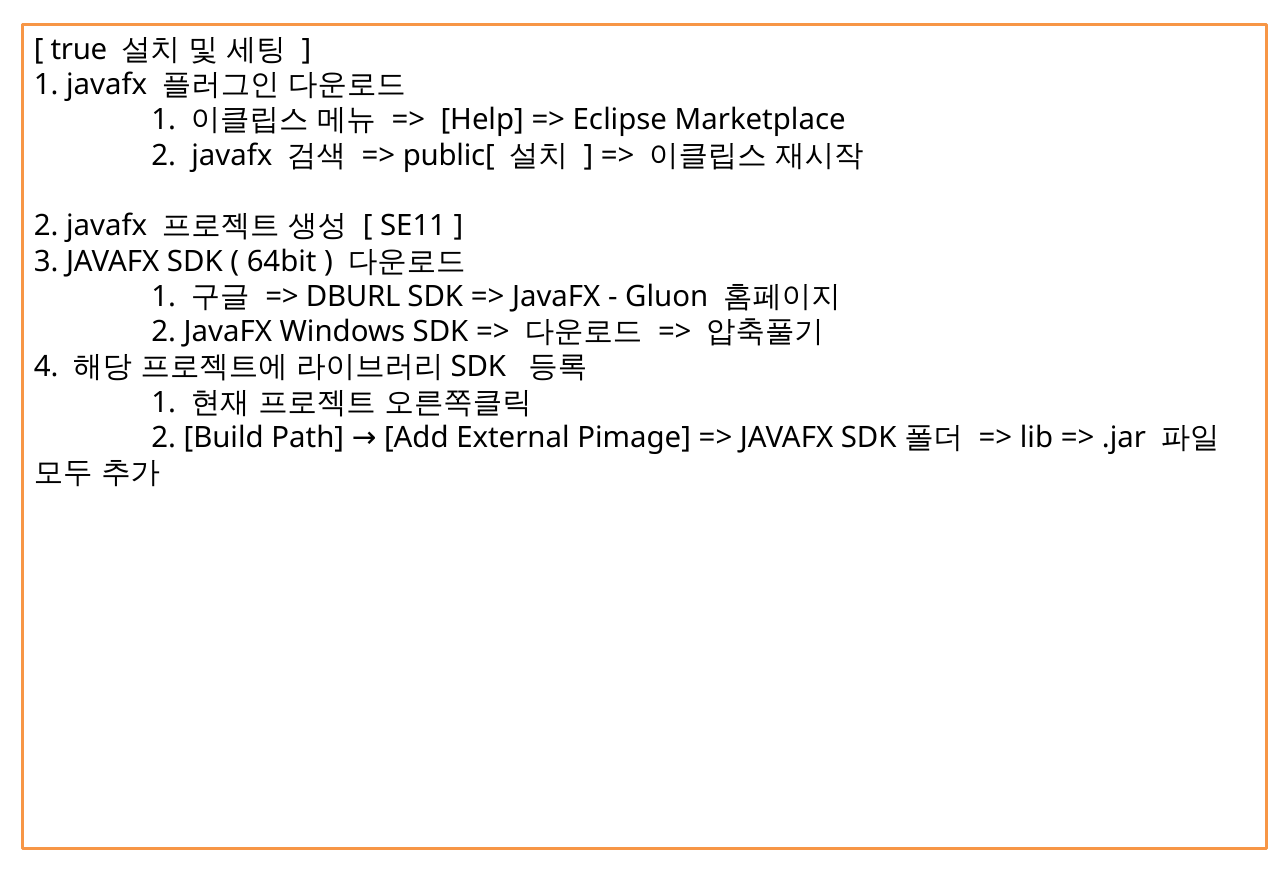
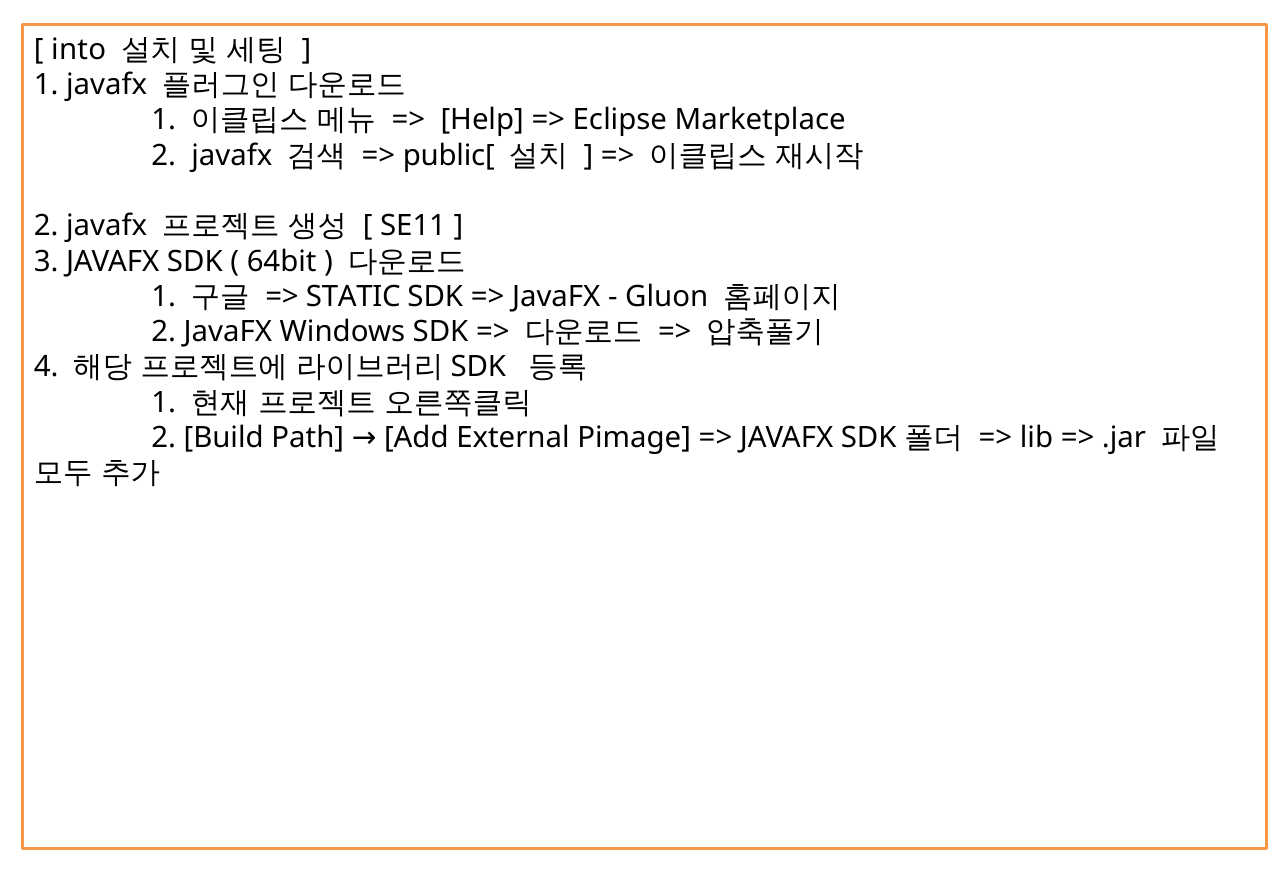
true: true -> into
DBURL: DBURL -> STATIC
